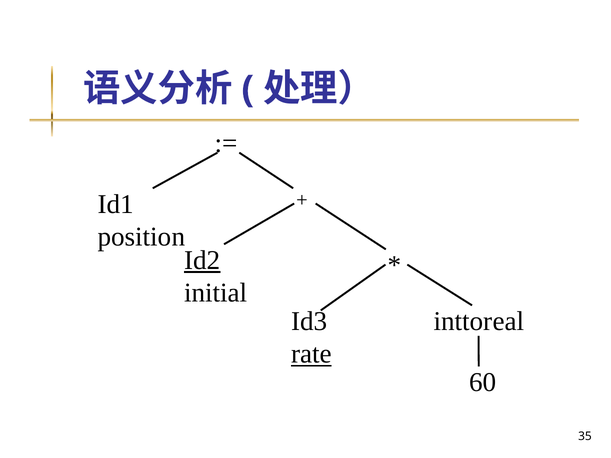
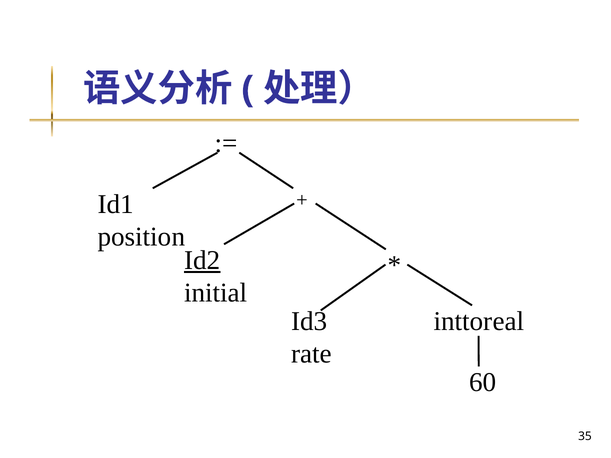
rate underline: present -> none
